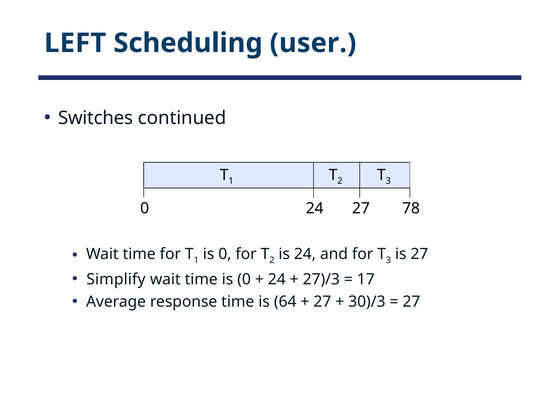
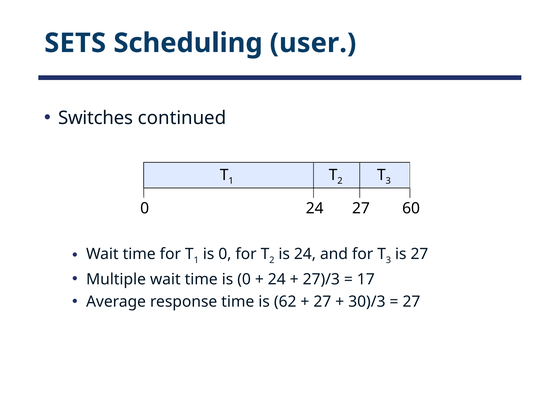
LEFT: LEFT -> SETS
78: 78 -> 60
Simplify: Simplify -> Multiple
64: 64 -> 62
